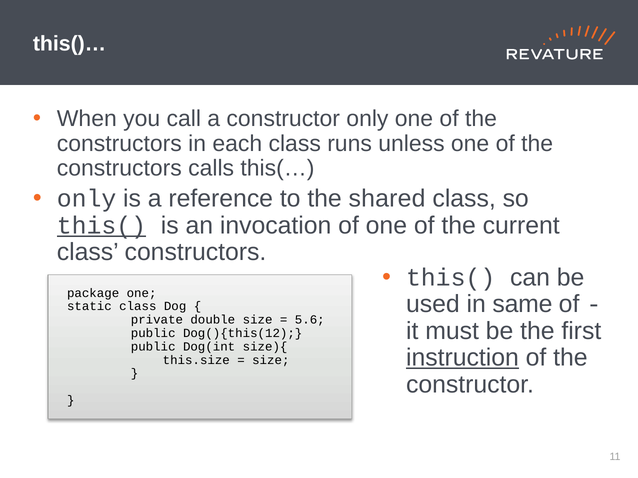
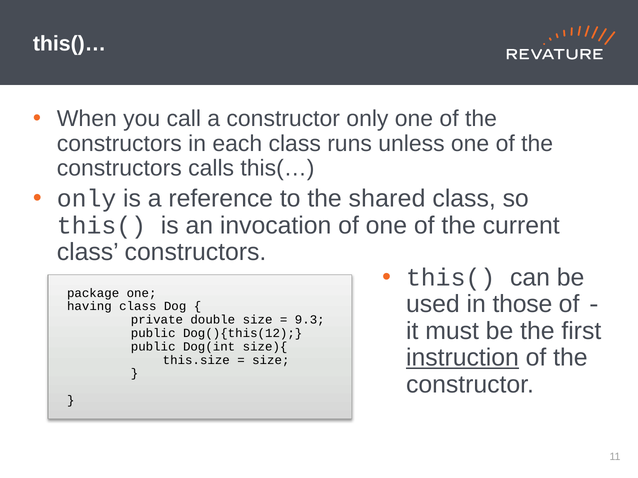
this( at (101, 226) underline: present -> none
same: same -> those
static: static -> having
5.6: 5.6 -> 9.3
